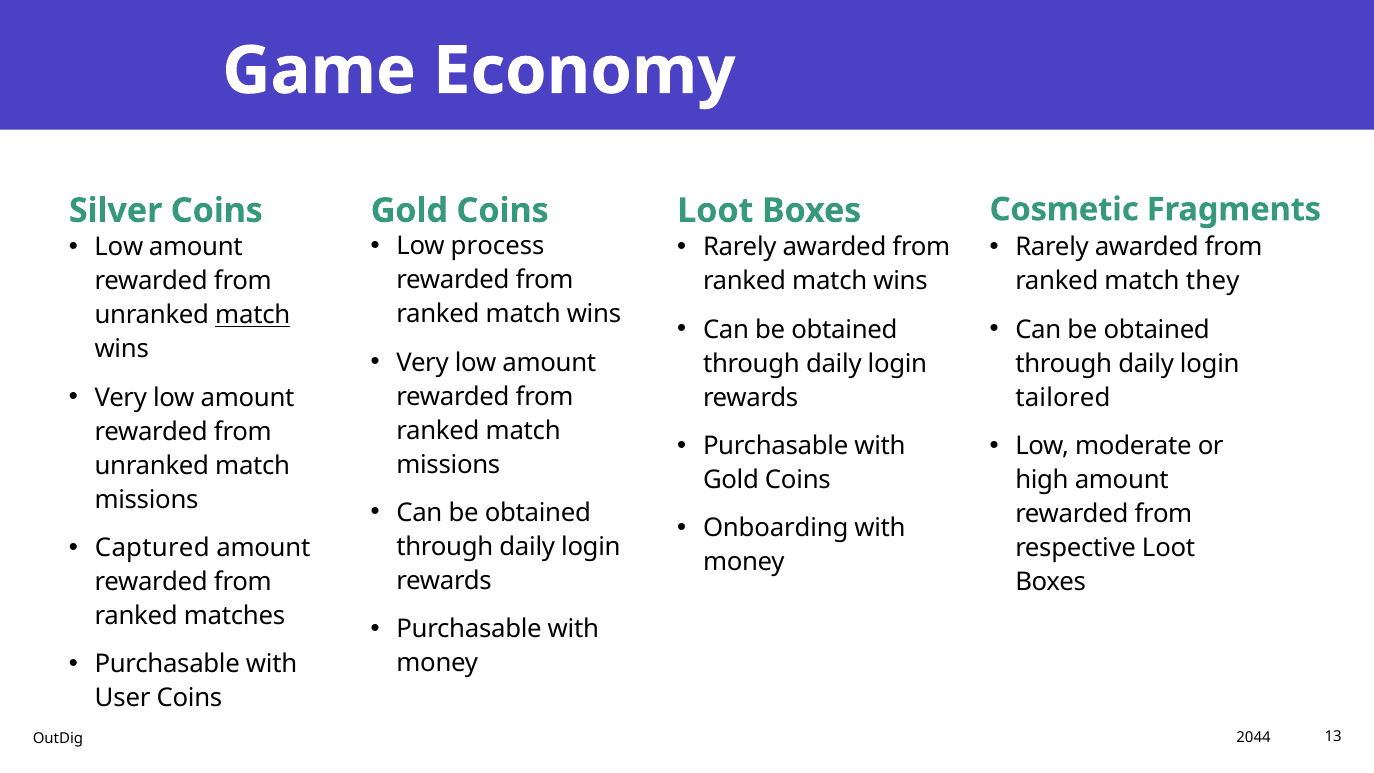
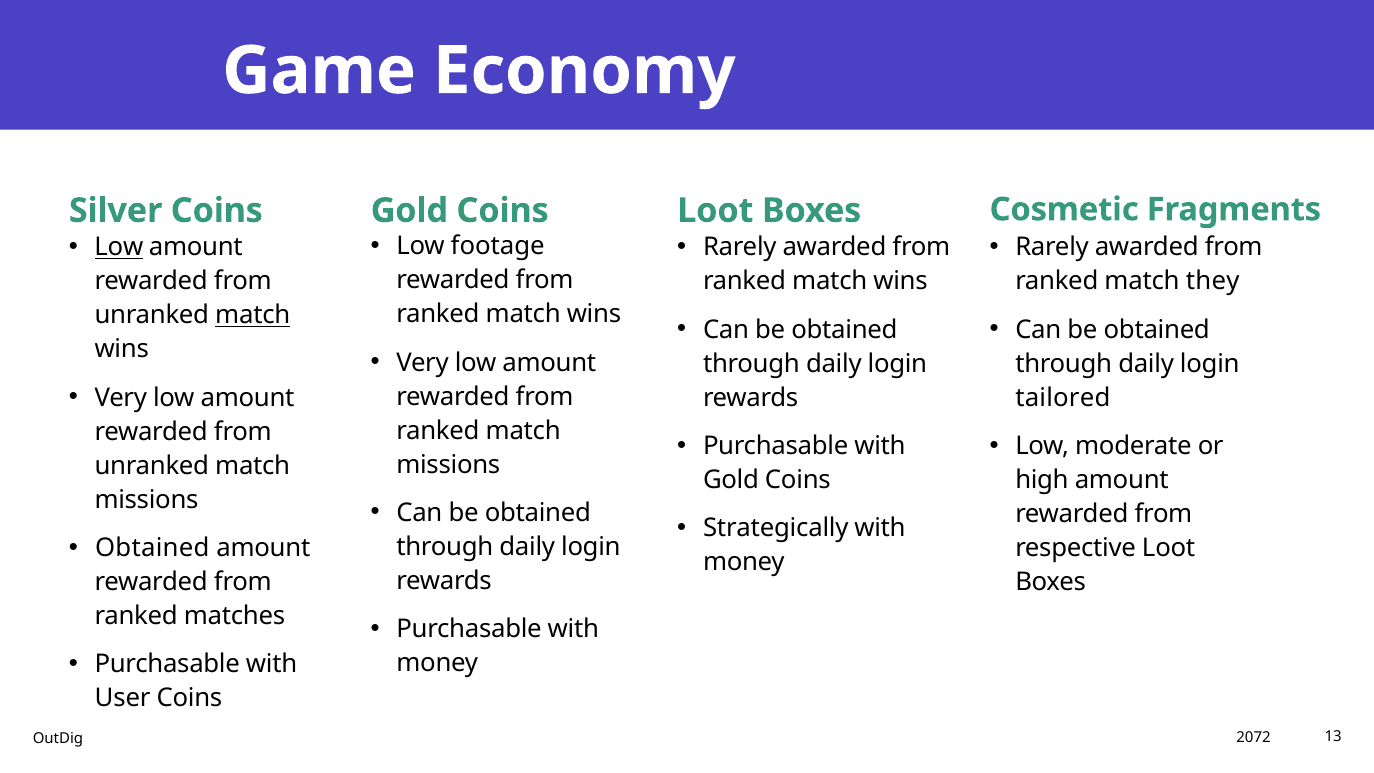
process: process -> footage
Low at (119, 247) underline: none -> present
Onboarding: Onboarding -> Strategically
Captured at (152, 548): Captured -> Obtained
2044: 2044 -> 2072
